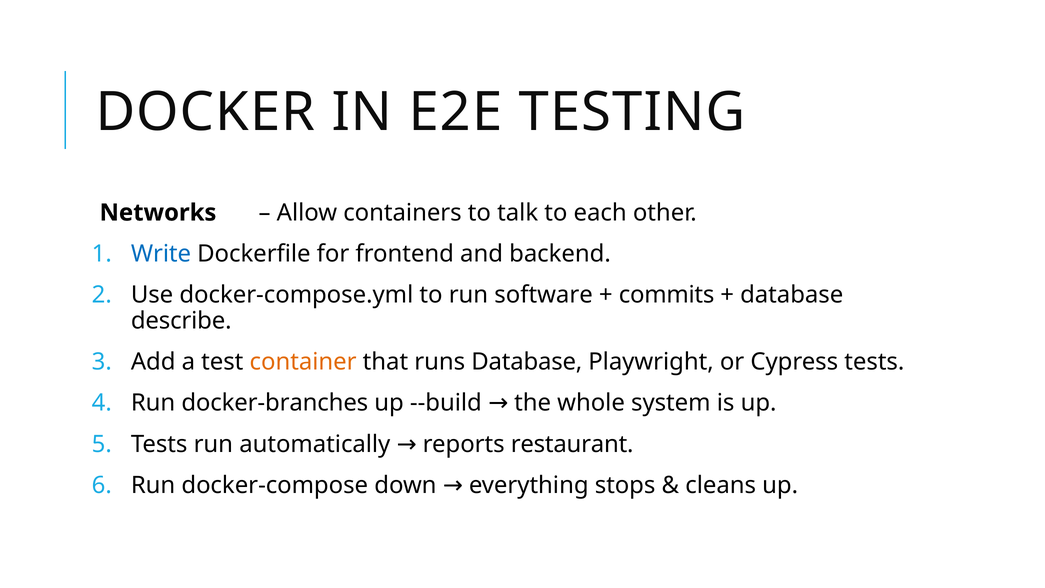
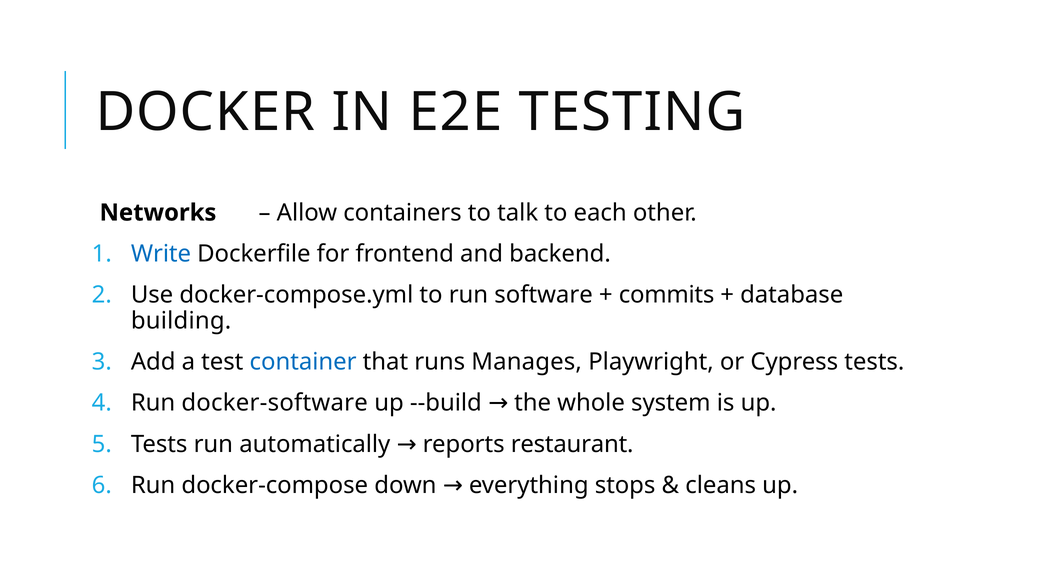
describe: describe -> building
container colour: orange -> blue
runs Database: Database -> Manages
docker-branches: docker-branches -> docker-software
